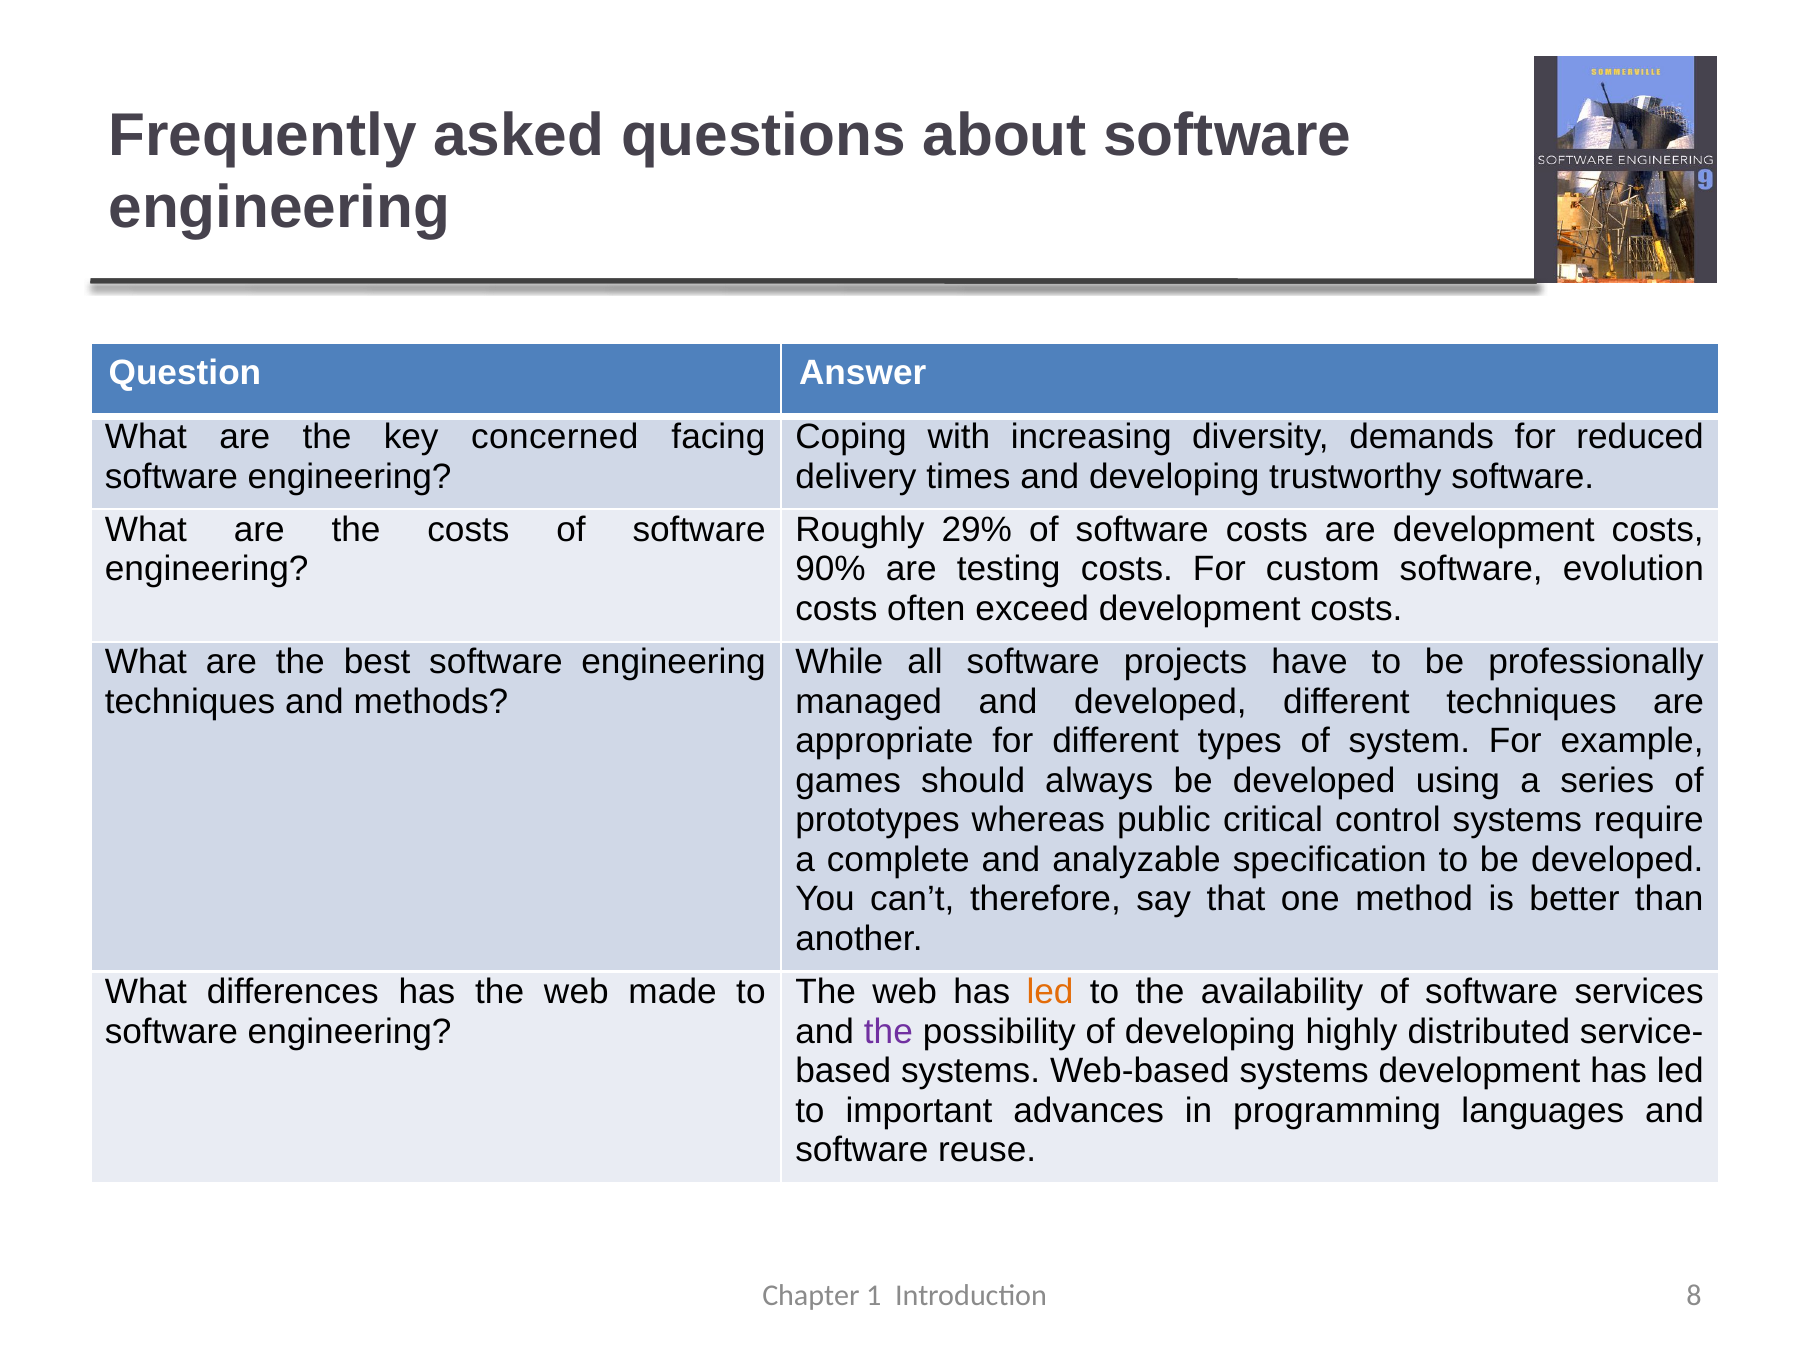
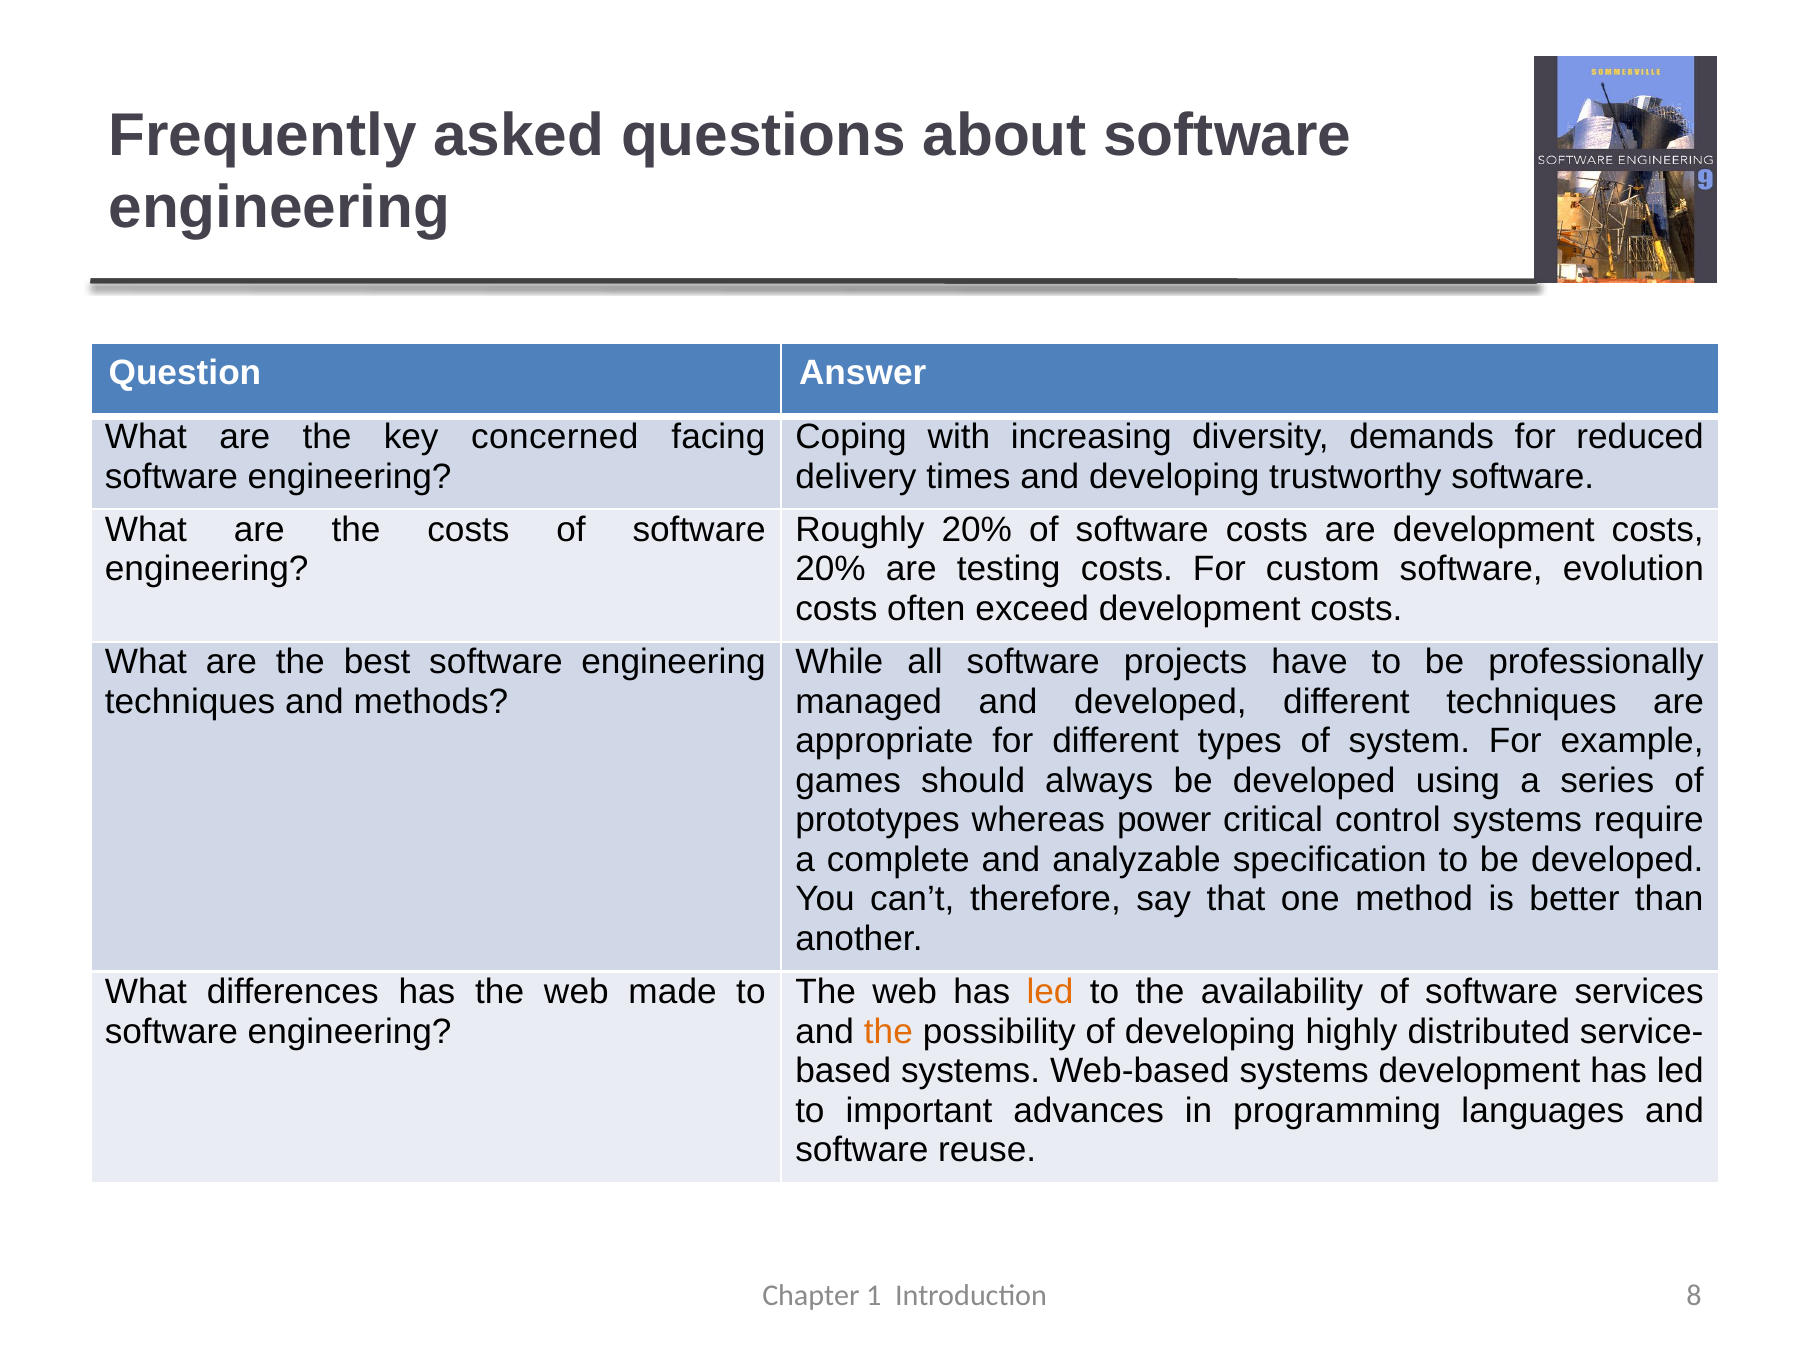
Roughly 29%: 29% -> 20%
90% at (831, 570): 90% -> 20%
public: public -> power
the at (888, 1032) colour: purple -> orange
